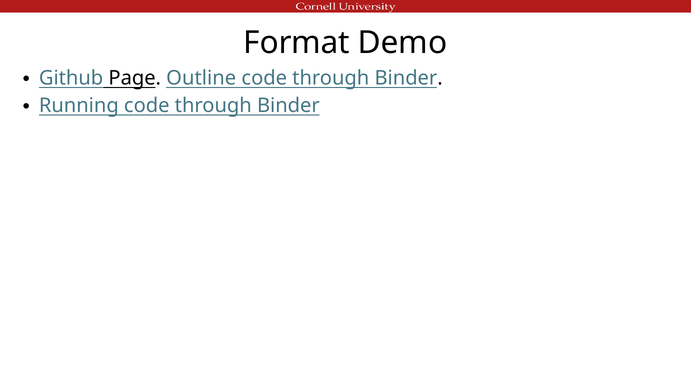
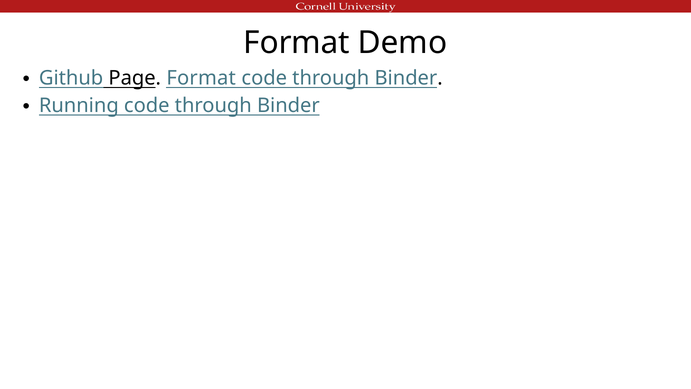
Page Outline: Outline -> Format
